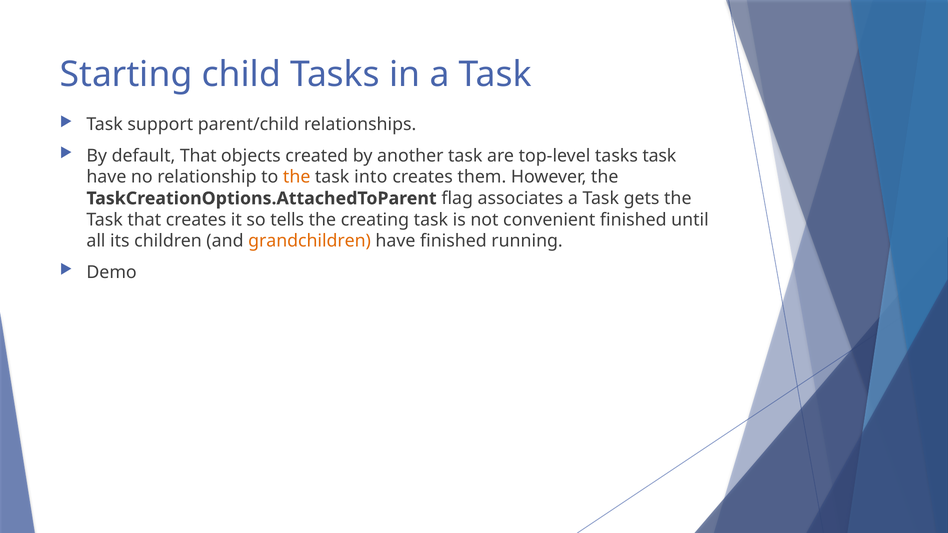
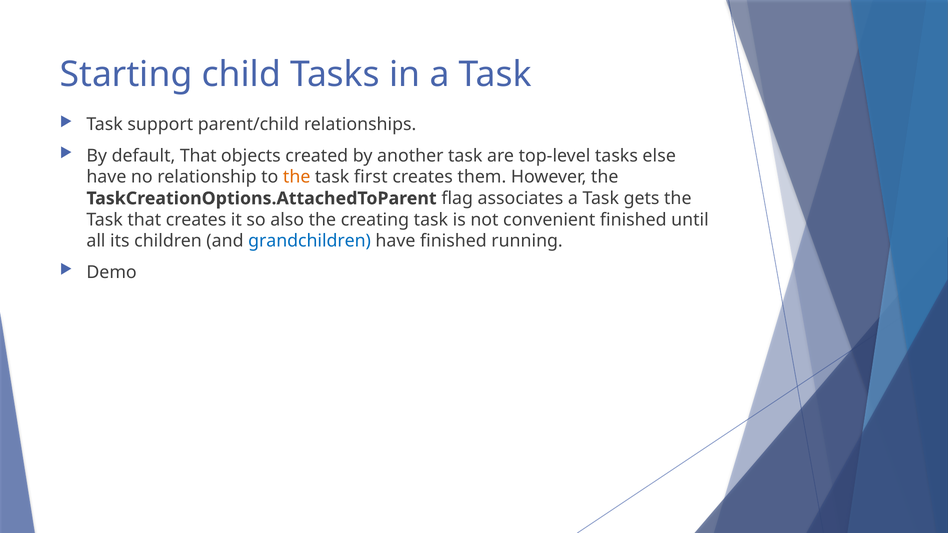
tasks task: task -> else
into: into -> first
tells: tells -> also
grandchildren colour: orange -> blue
